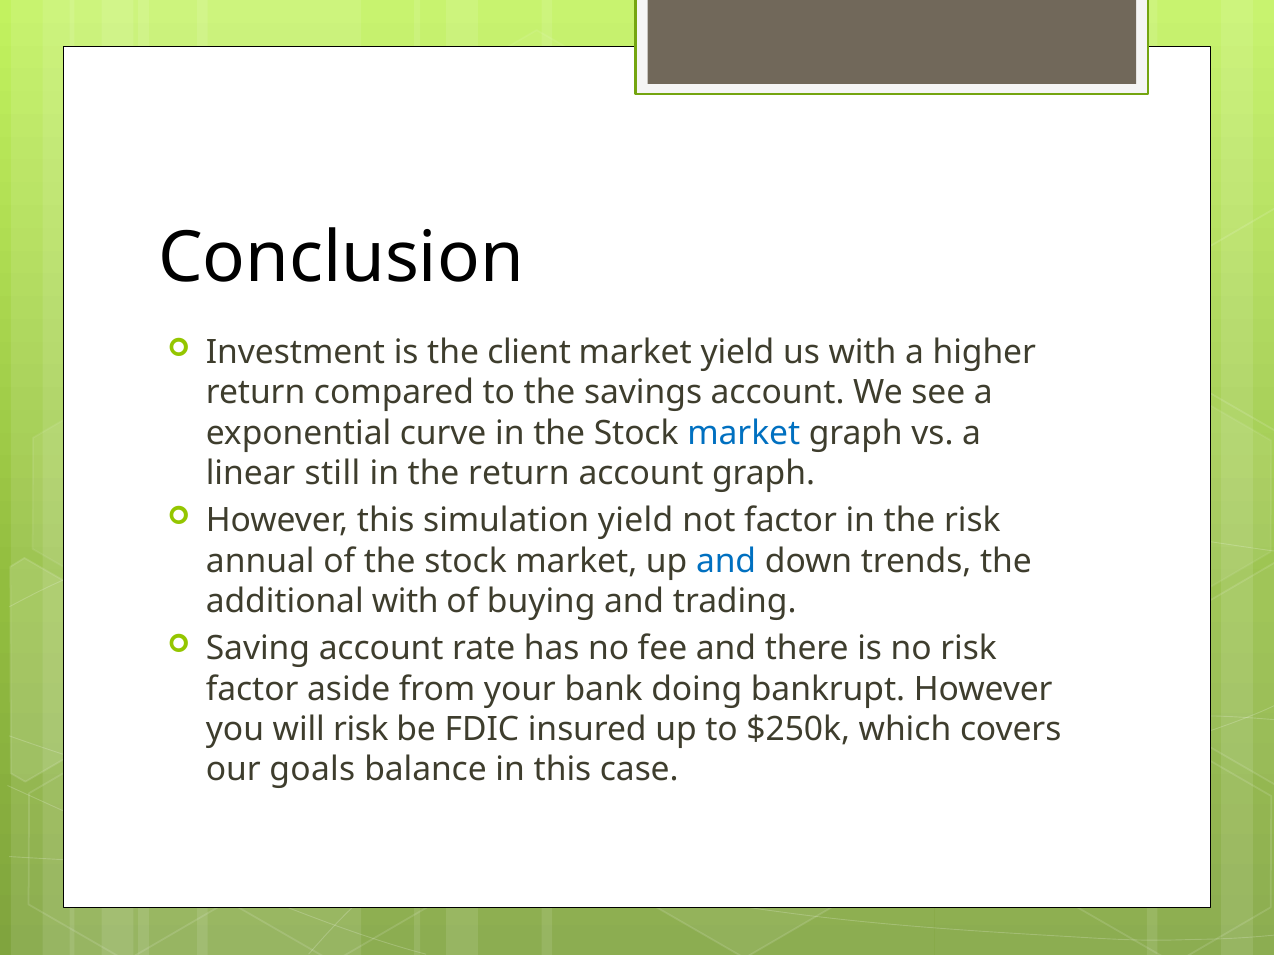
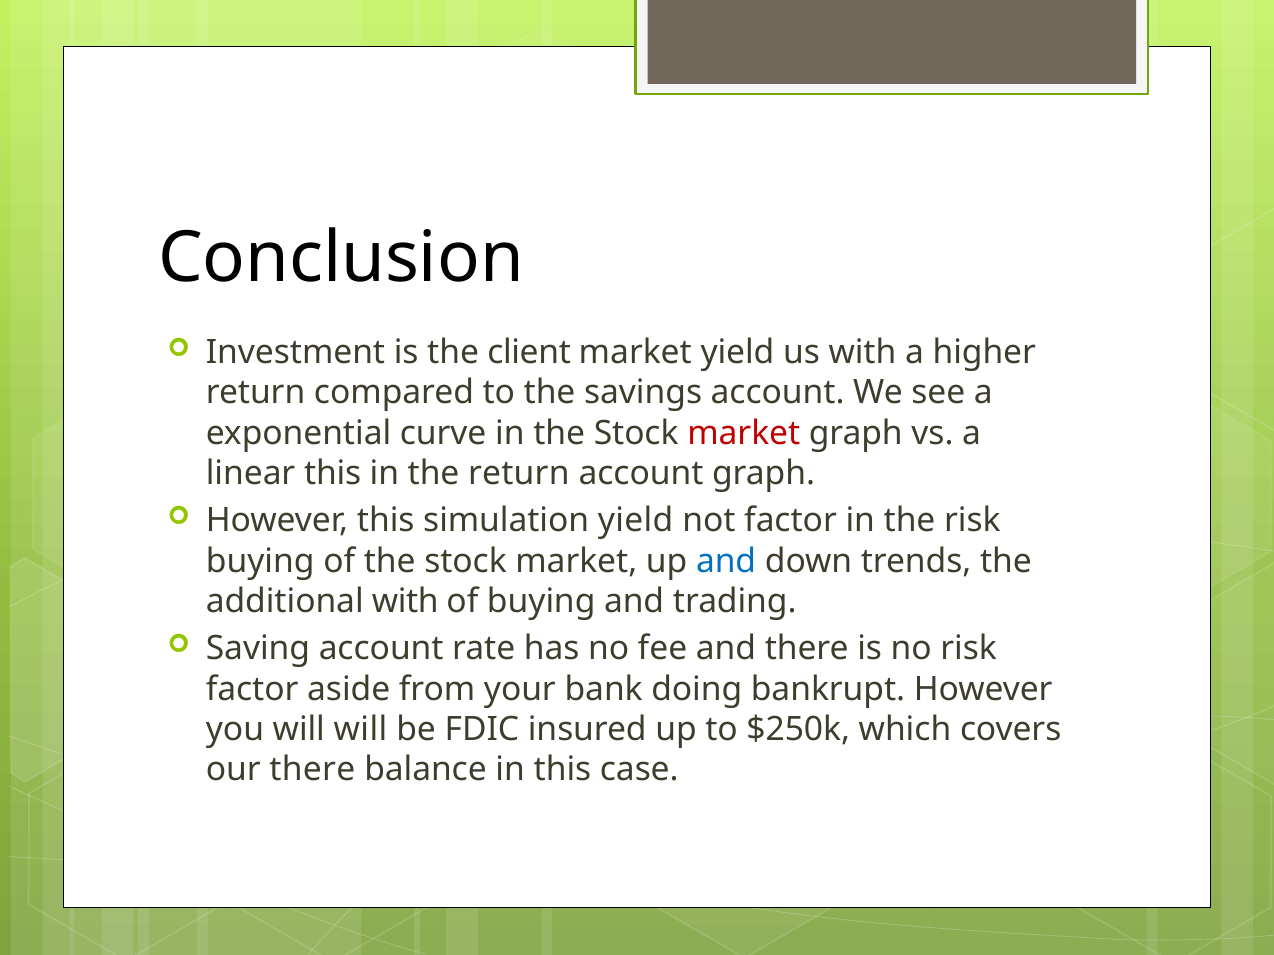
market at (744, 433) colour: blue -> red
linear still: still -> this
annual at (260, 561): annual -> buying
will risk: risk -> will
our goals: goals -> there
